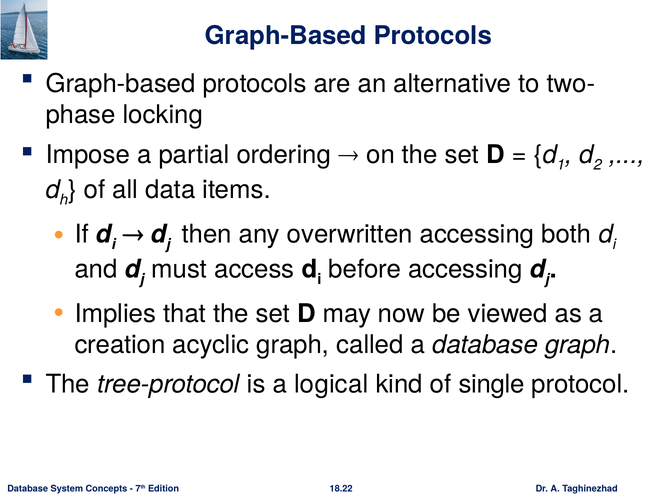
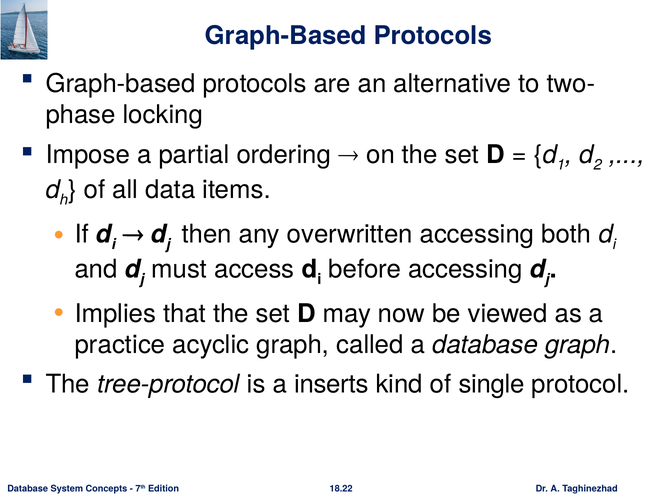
creation: creation -> practice
logical: logical -> inserts
